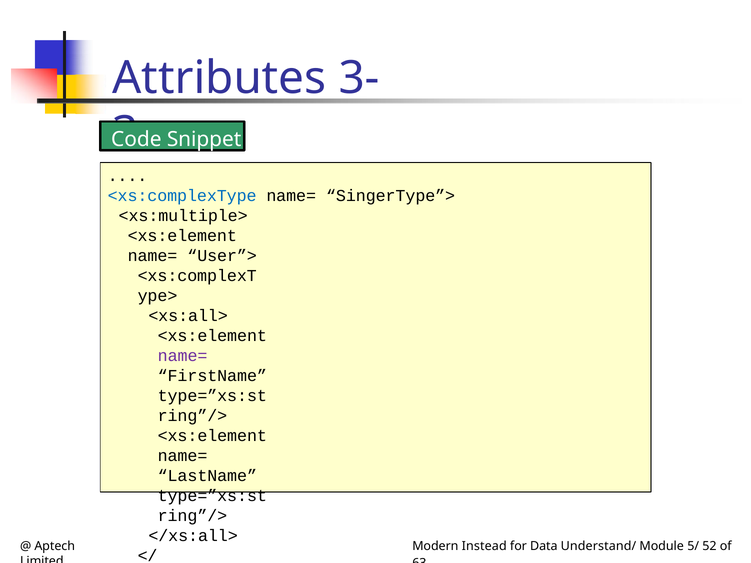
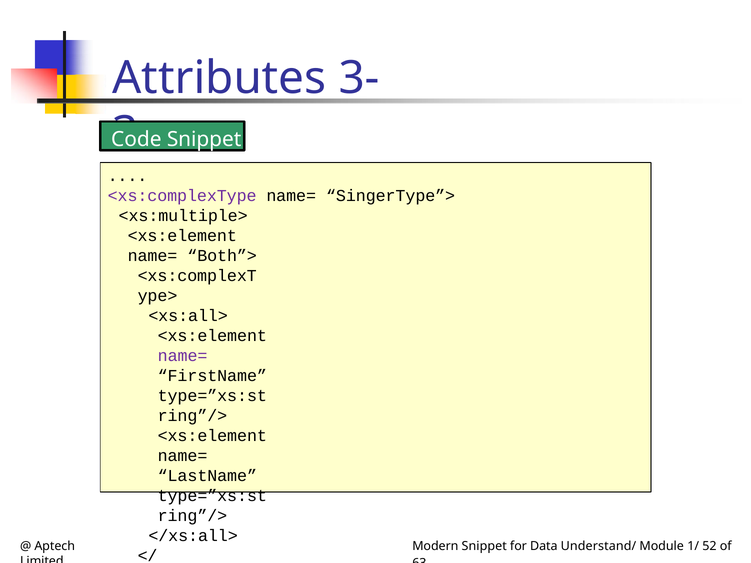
<xs:complexType colour: blue -> purple
User”>: User”> -> Both”>
Modern Instead: Instead -> Snippet
5/: 5/ -> 1/
